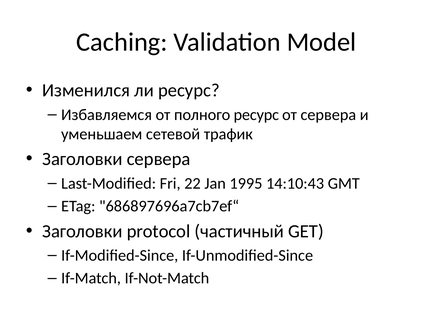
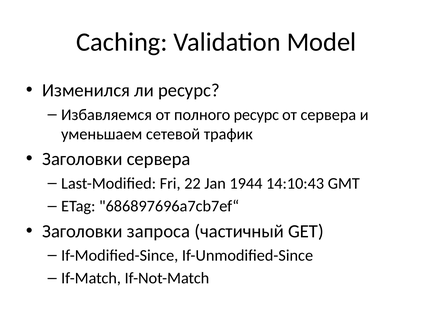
1995: 1995 -> 1944
protocol: protocol -> запроса
